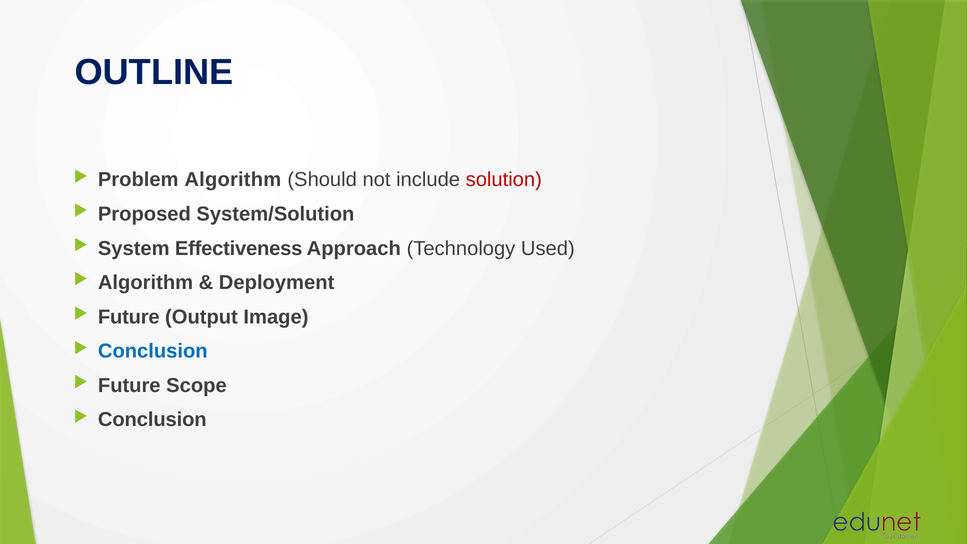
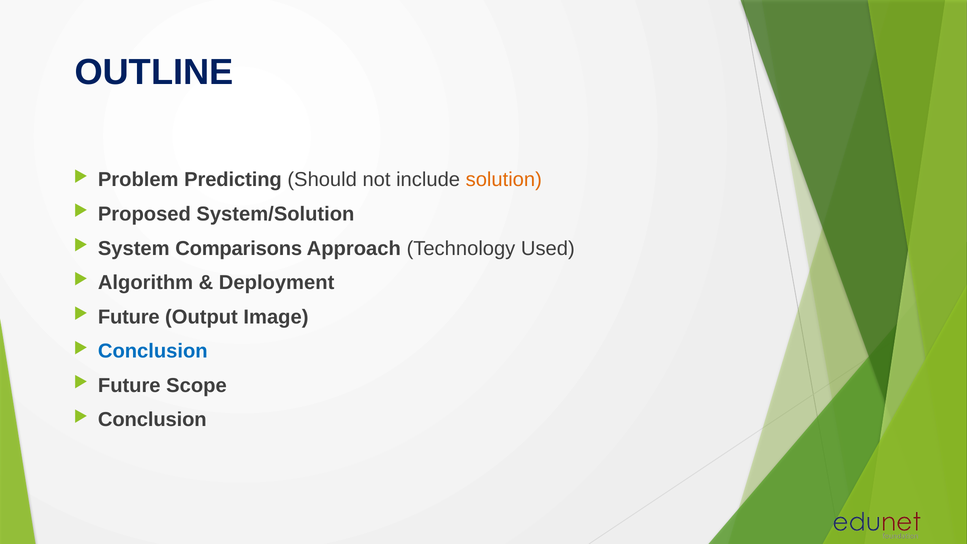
Problem Algorithm: Algorithm -> Predicting
solution colour: red -> orange
Effectiveness: Effectiveness -> Comparisons
